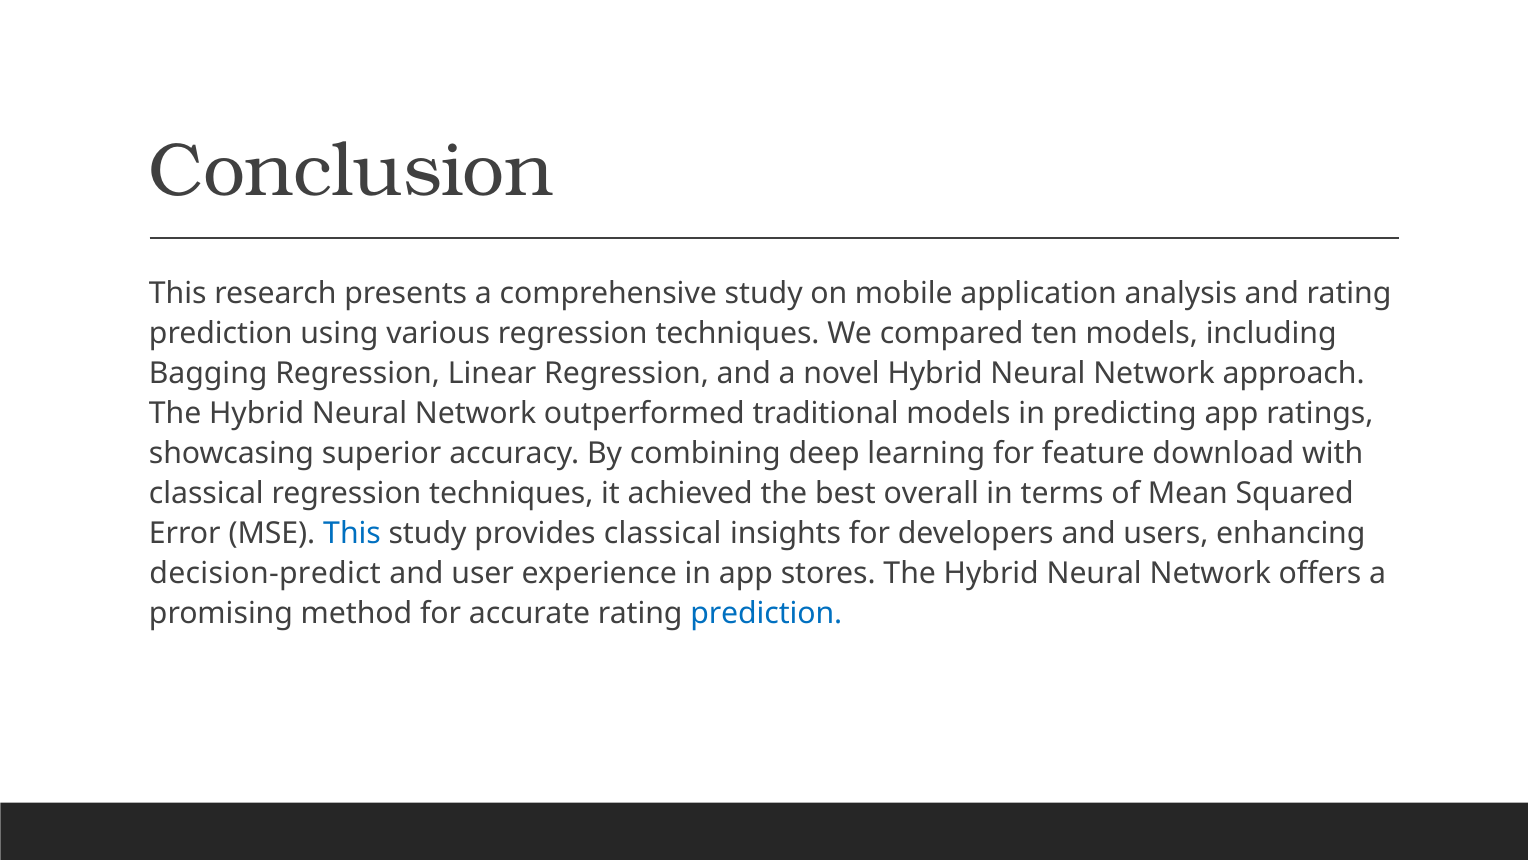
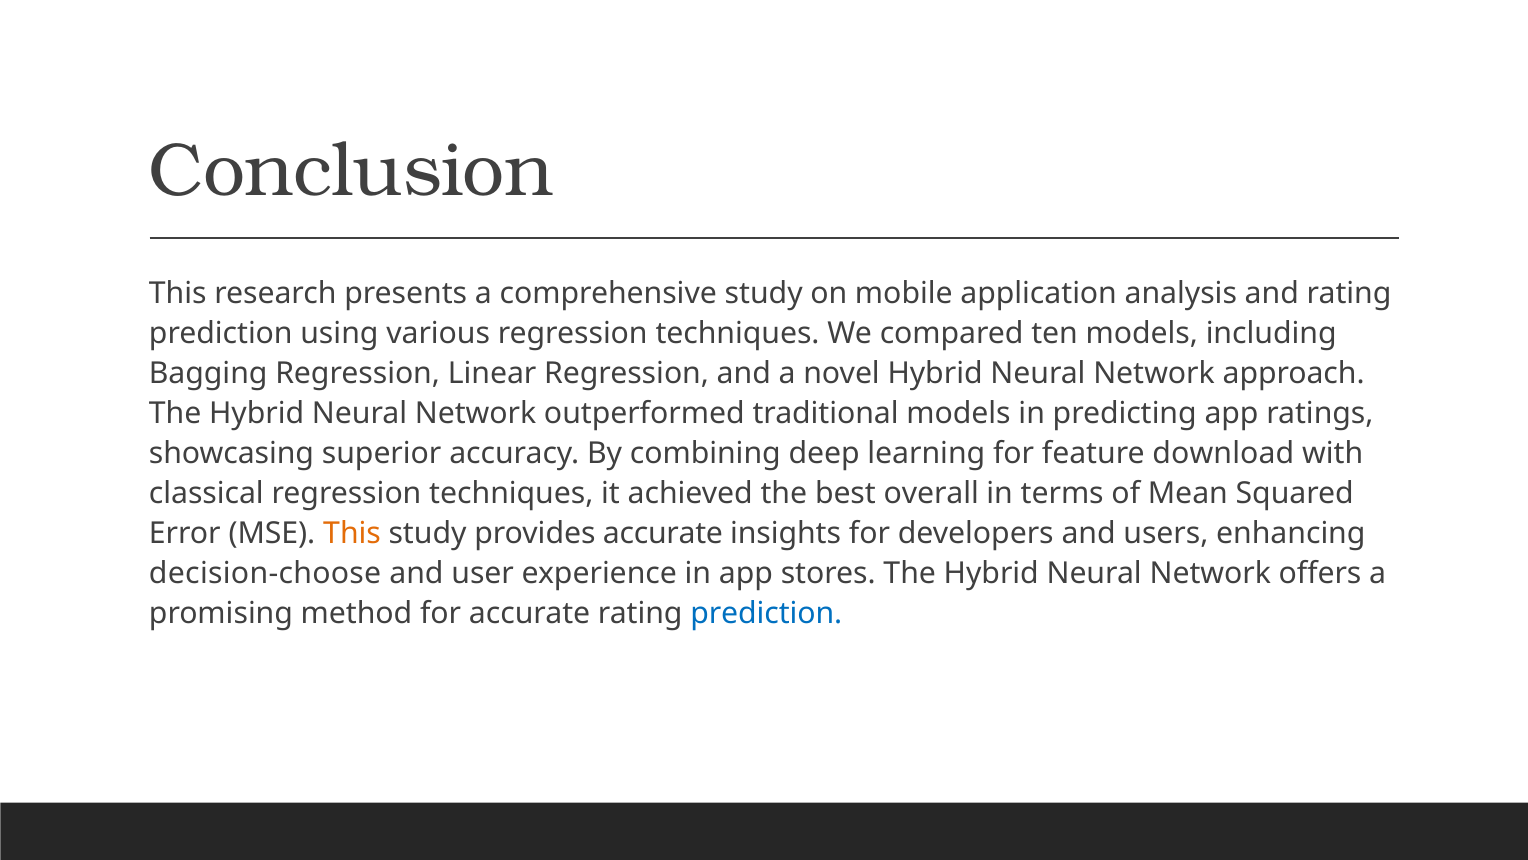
This at (352, 533) colour: blue -> orange
provides classical: classical -> accurate
decision-predict: decision-predict -> decision-choose
